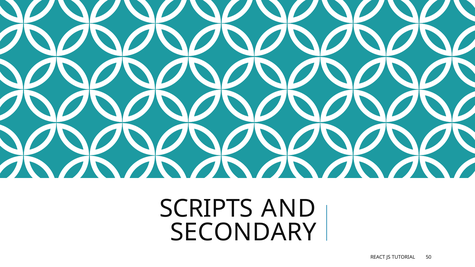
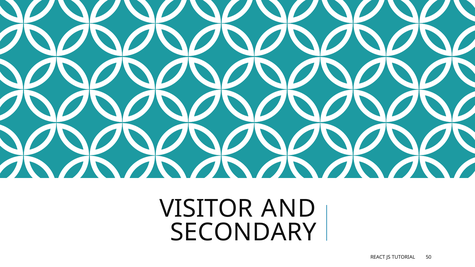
SCRIPTS: SCRIPTS -> VISITOR
